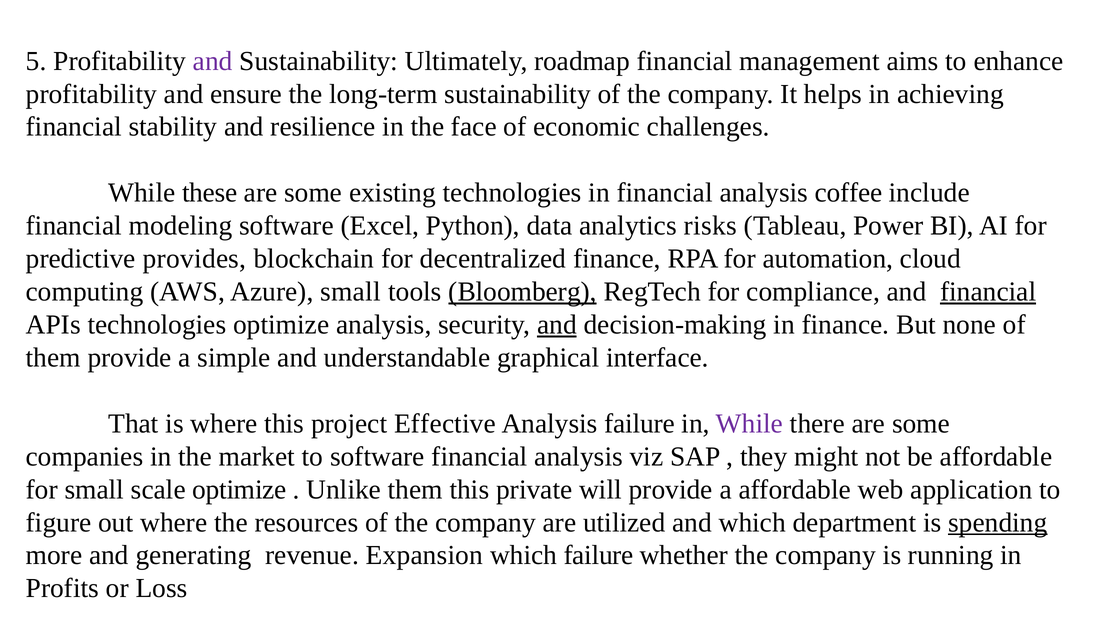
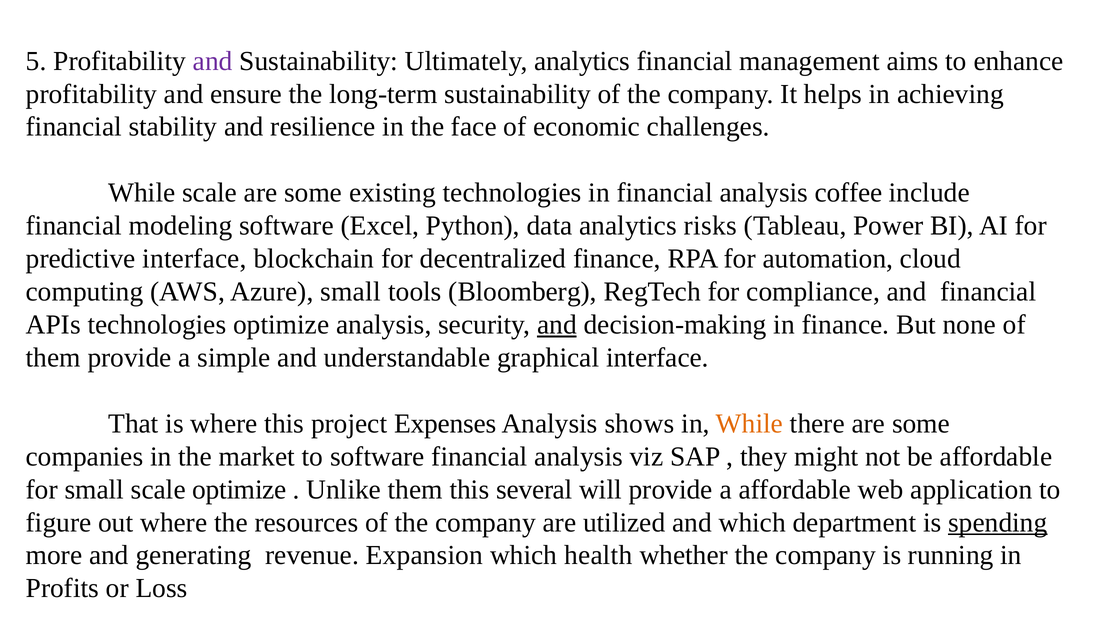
Ultimately roadmap: roadmap -> analytics
While these: these -> scale
predictive provides: provides -> interface
Bloomberg underline: present -> none
financial at (988, 292) underline: present -> none
Effective: Effective -> Expenses
Analysis failure: failure -> shows
While at (750, 424) colour: purple -> orange
private: private -> several
which failure: failure -> health
